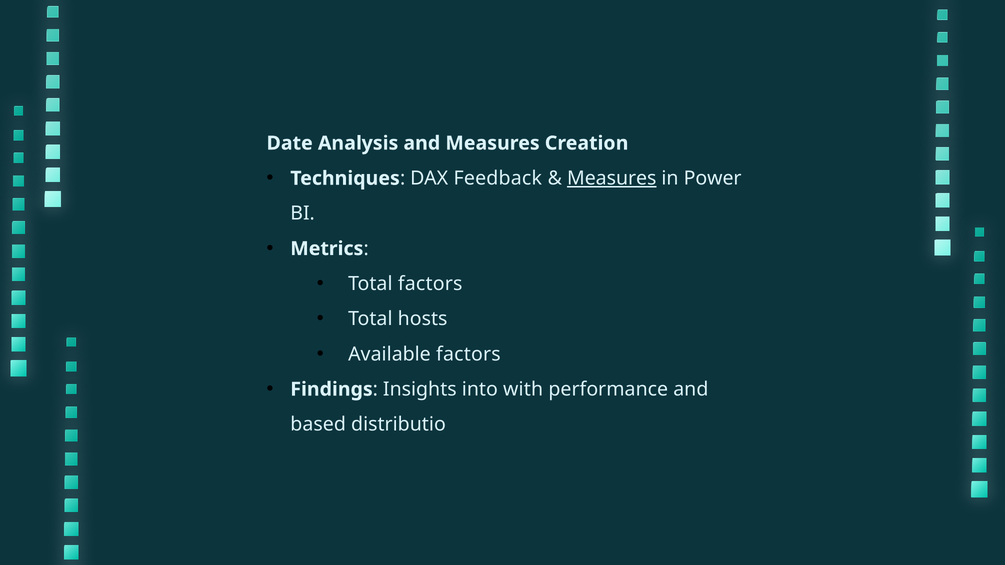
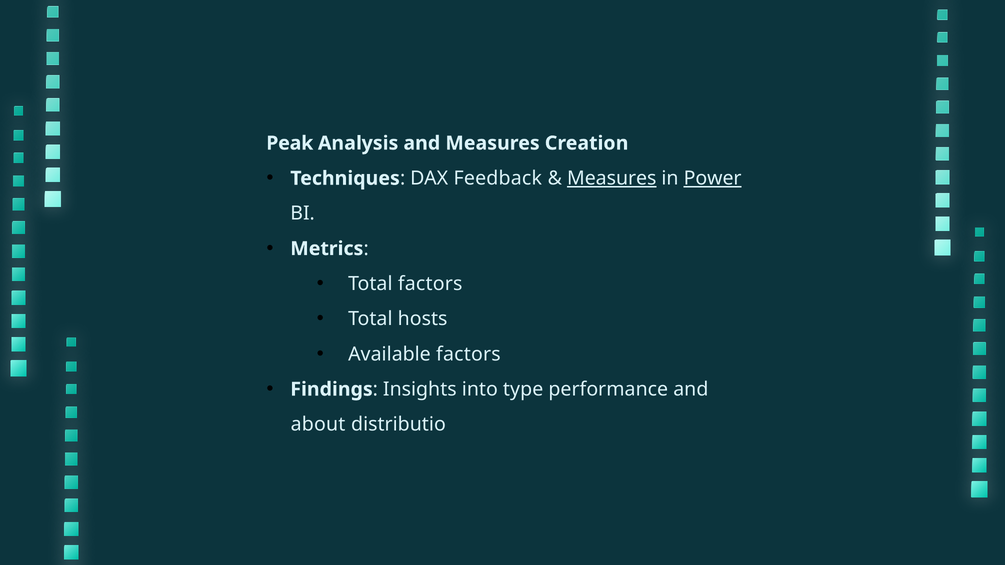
Date: Date -> Peak
Power underline: none -> present
with: with -> type
based: based -> about
